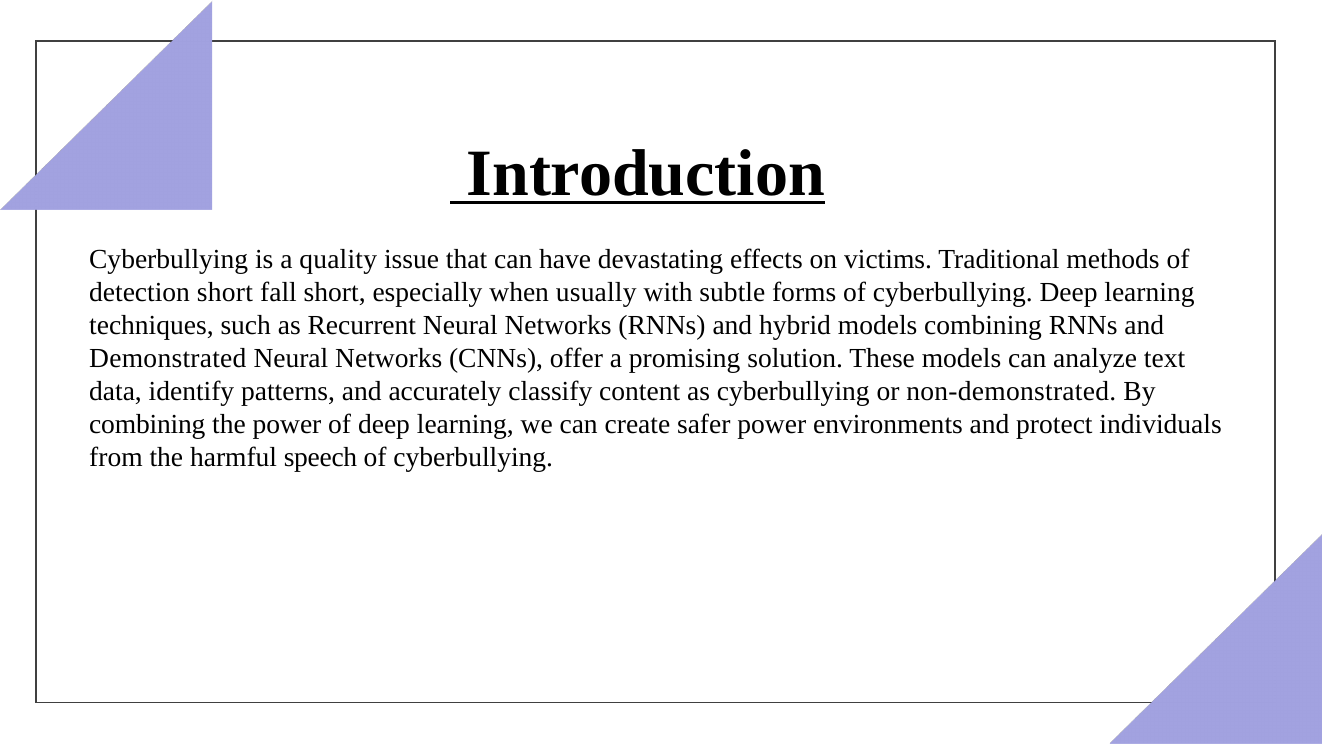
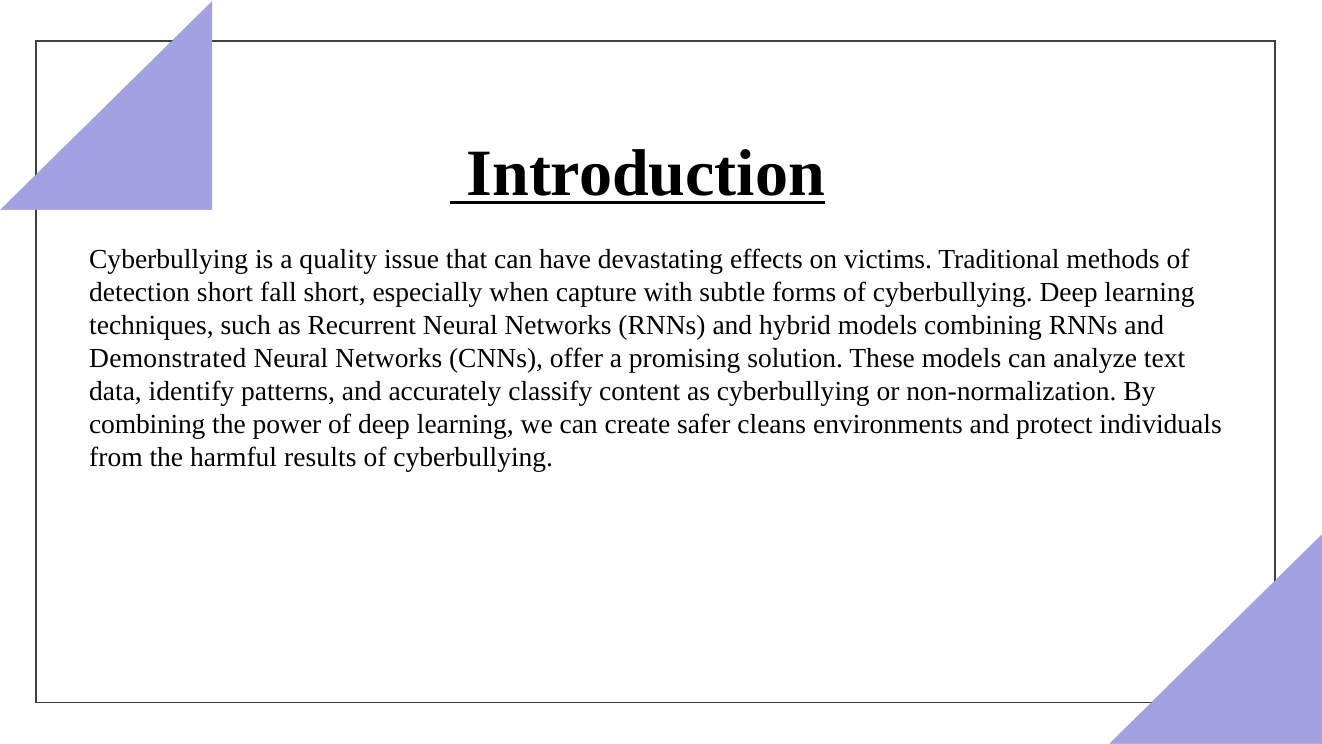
usually: usually -> capture
non-demonstrated: non-demonstrated -> non-normalization
safer power: power -> cleans
speech: speech -> results
